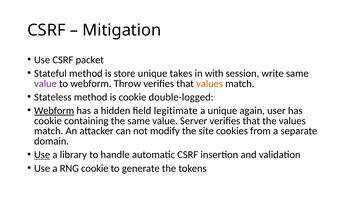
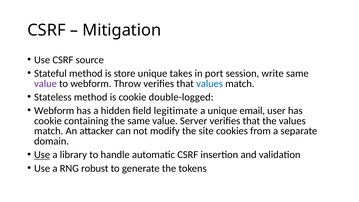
packet: packet -> source
with: with -> port
values at (210, 84) colour: orange -> blue
Webform at (54, 111) underline: present -> none
again: again -> email
RNG cookie: cookie -> robust
